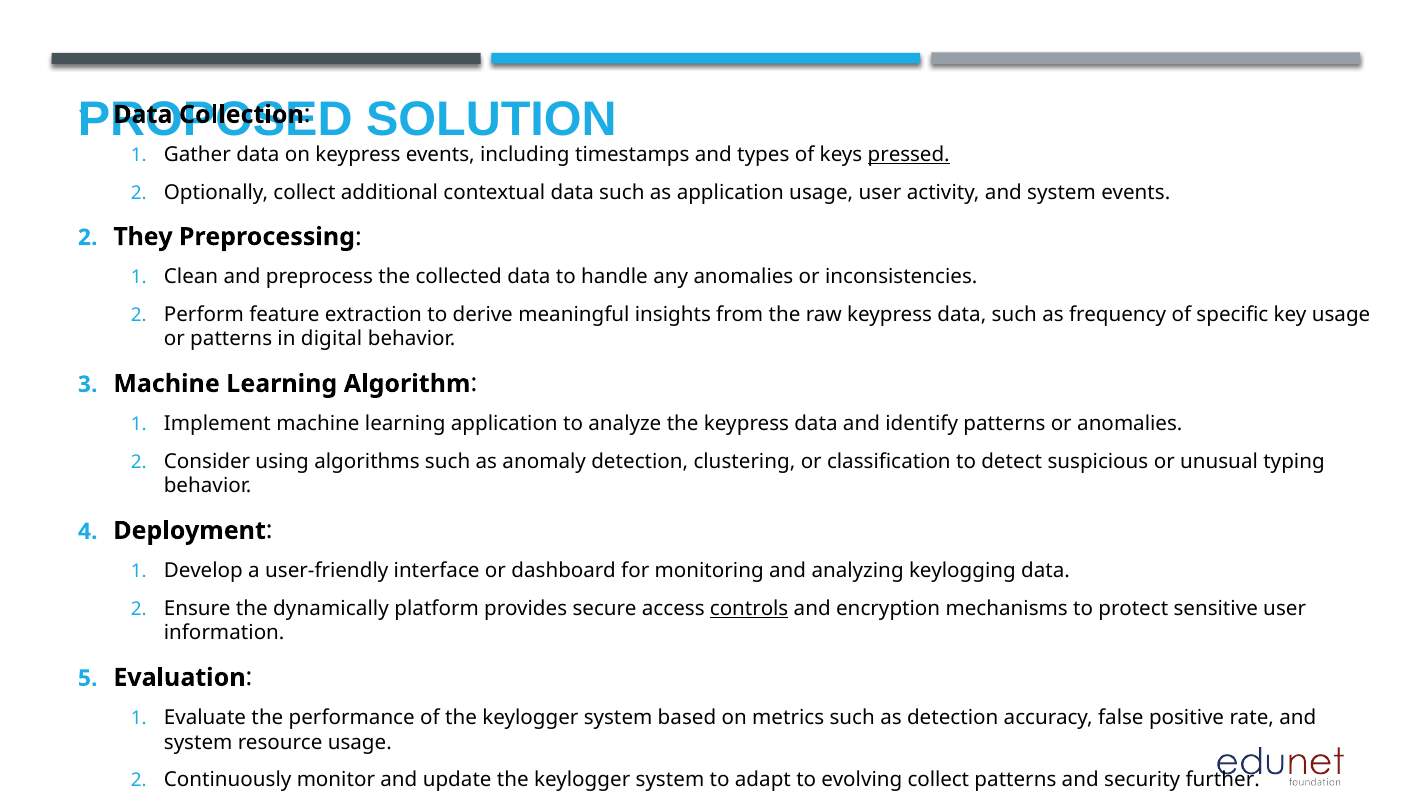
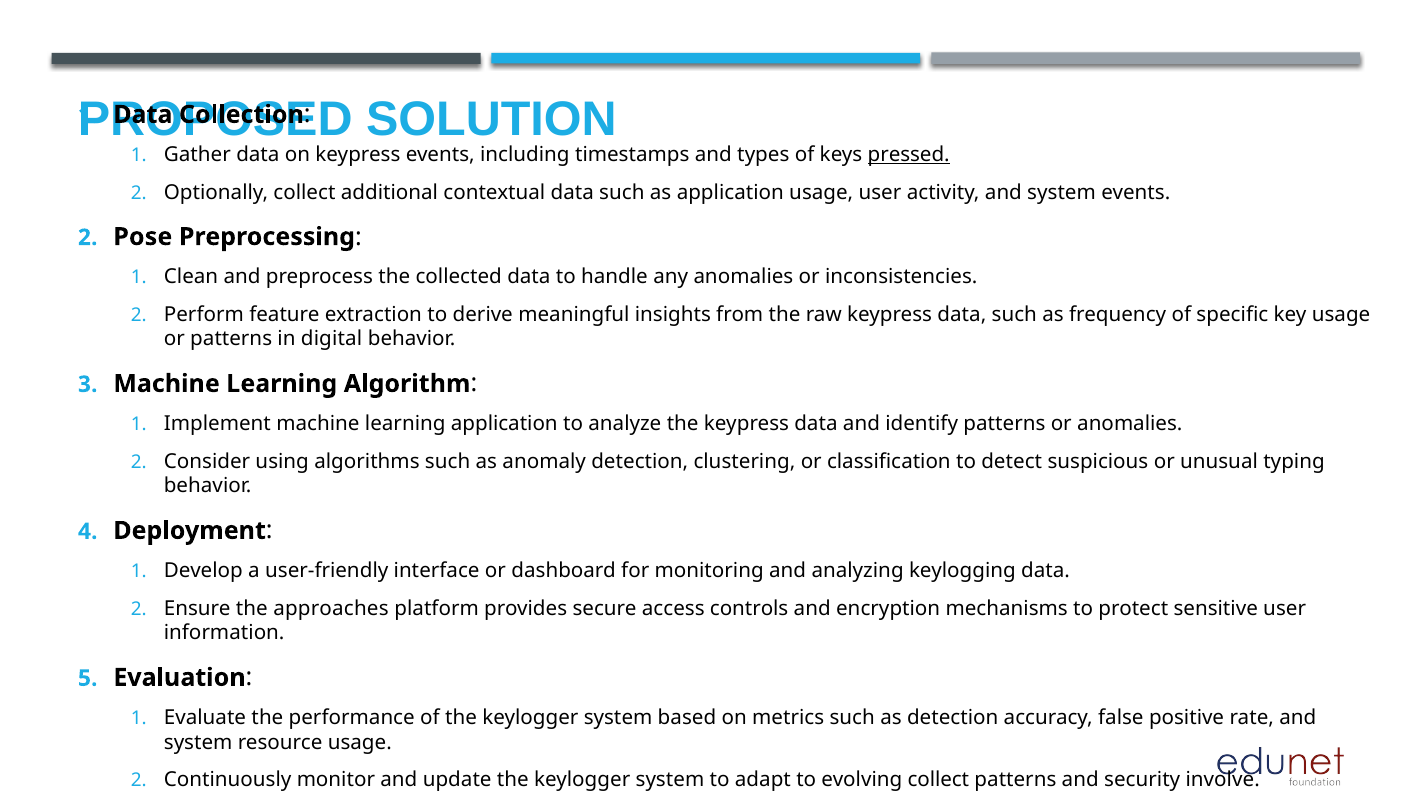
They: They -> Pose
dynamically: dynamically -> approaches
controls underline: present -> none
further: further -> involve
